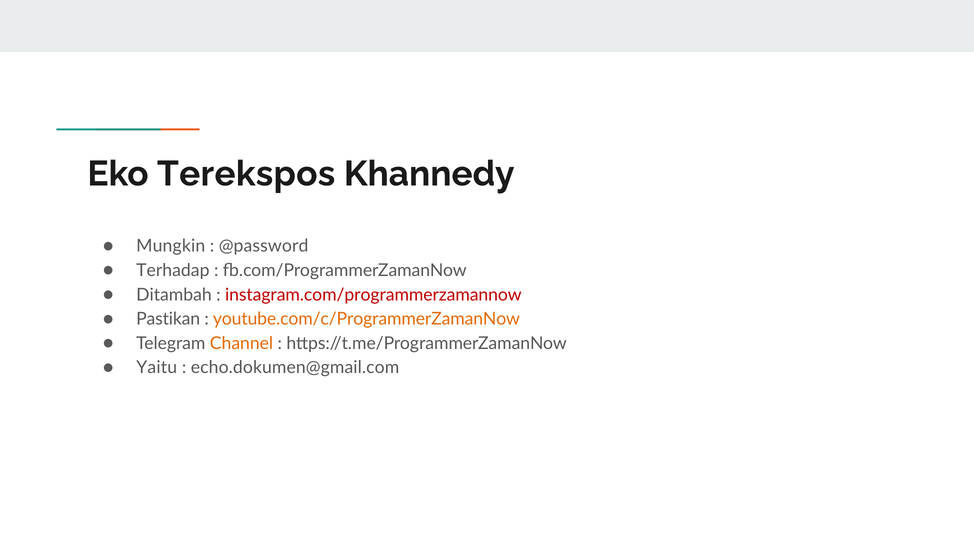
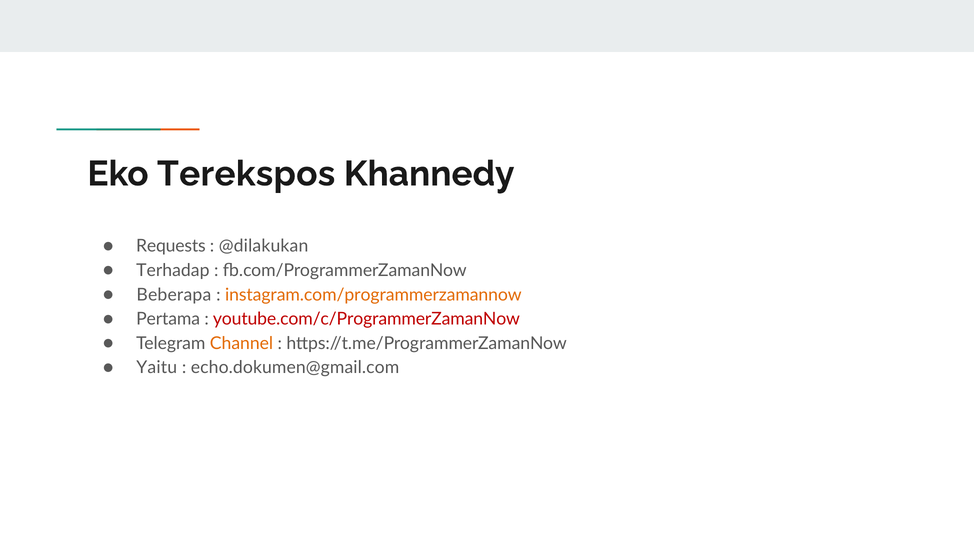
Mungkin: Mungkin -> Requests
@password: @password -> @dilakukan
Ditambah: Ditambah -> Beberapa
instagram.com/programmerzamannow colour: red -> orange
Pastikan: Pastikan -> Pertama
youtube.com/c/ProgrammerZamanNow colour: orange -> red
